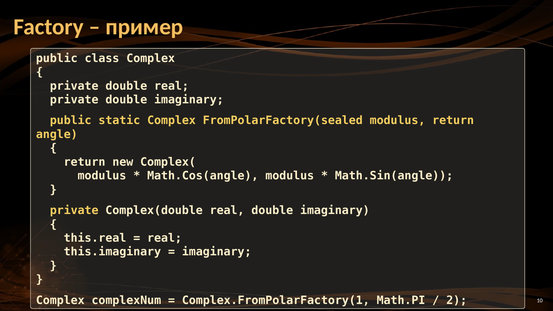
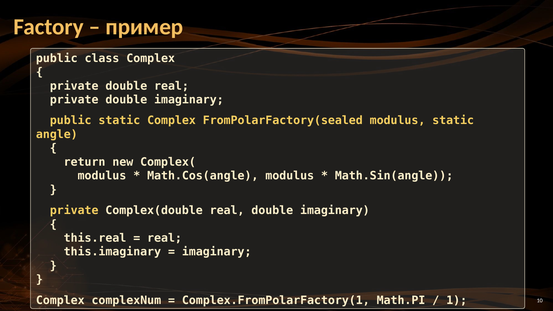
modulus return: return -> static
2: 2 -> 1
